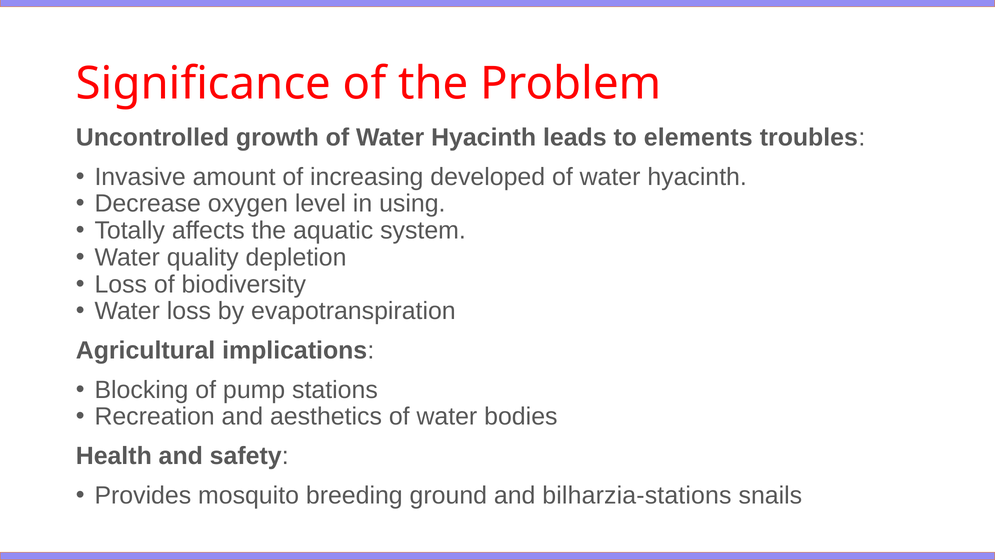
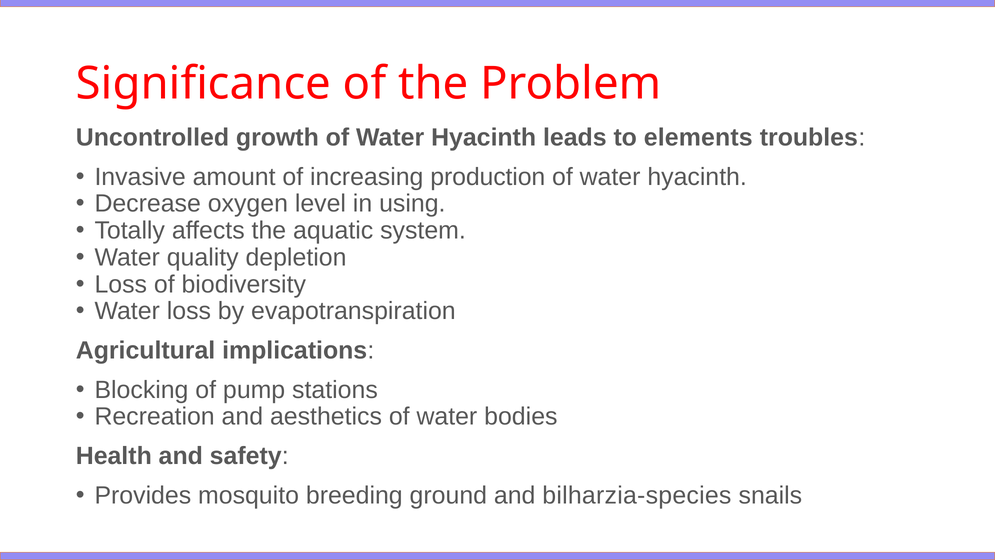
developed: developed -> production
bilharzia-stations: bilharzia-stations -> bilharzia-species
